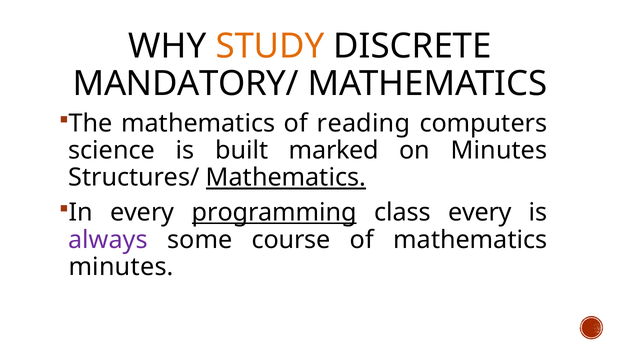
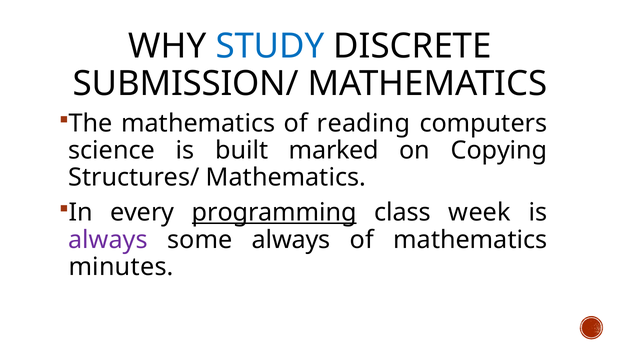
STUDY colour: orange -> blue
MANDATORY/: MANDATORY/ -> SUBMISSION/
on Minutes: Minutes -> Copying
Mathematics at (286, 178) underline: present -> none
class every: every -> week
some course: course -> always
